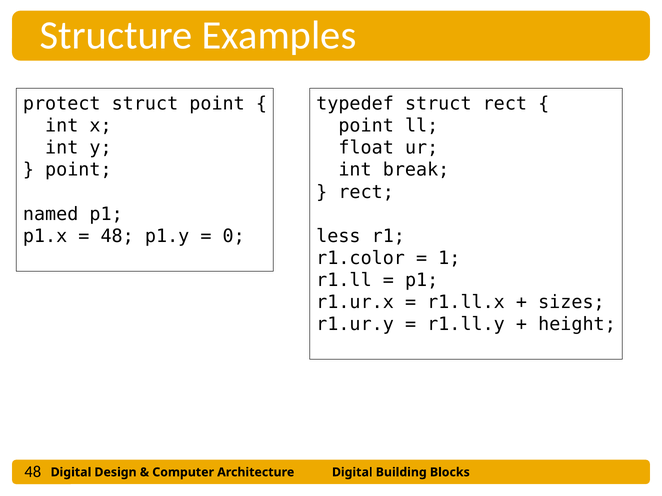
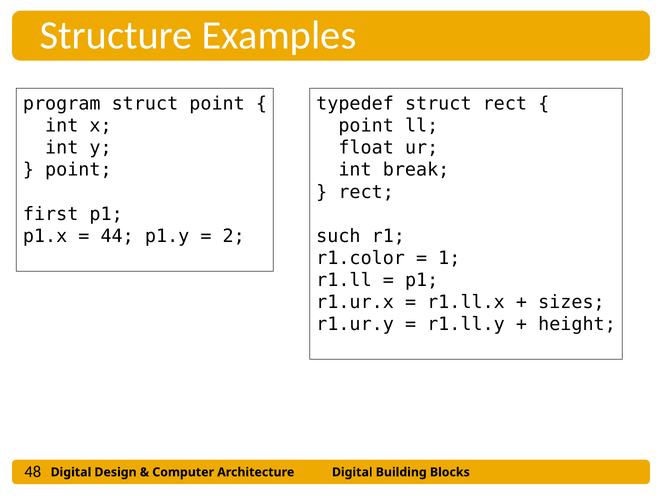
protect: protect -> program
named: named -> first
48 at (117, 236): 48 -> 44
0: 0 -> 2
less: less -> such
